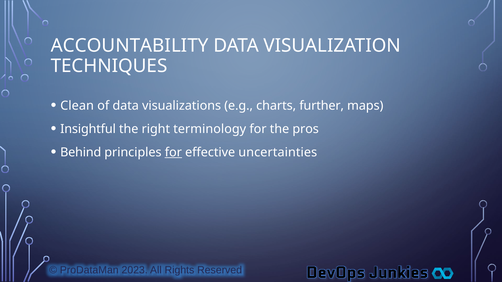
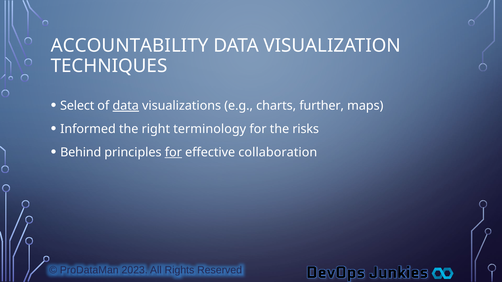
Clean: Clean -> Select
data at (126, 106) underline: none -> present
Insightful: Insightful -> Informed
pros: pros -> risks
uncertainties: uncertainties -> collaboration
